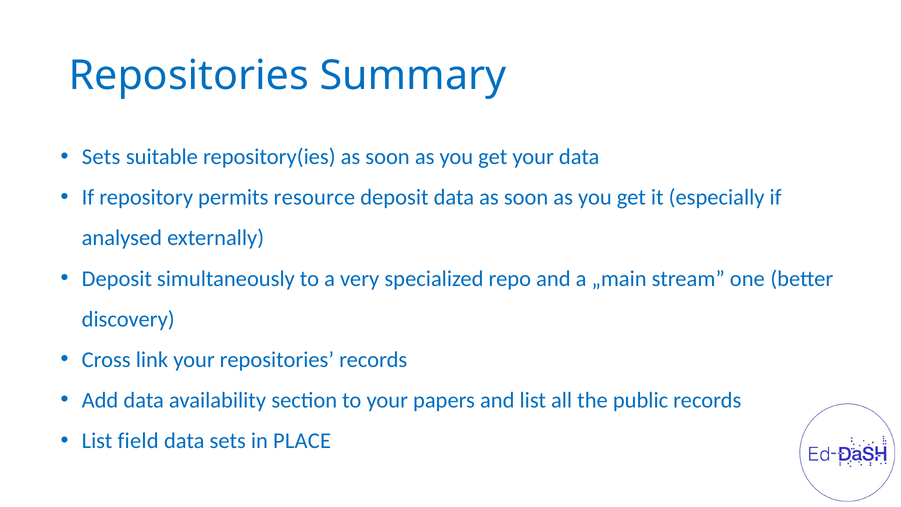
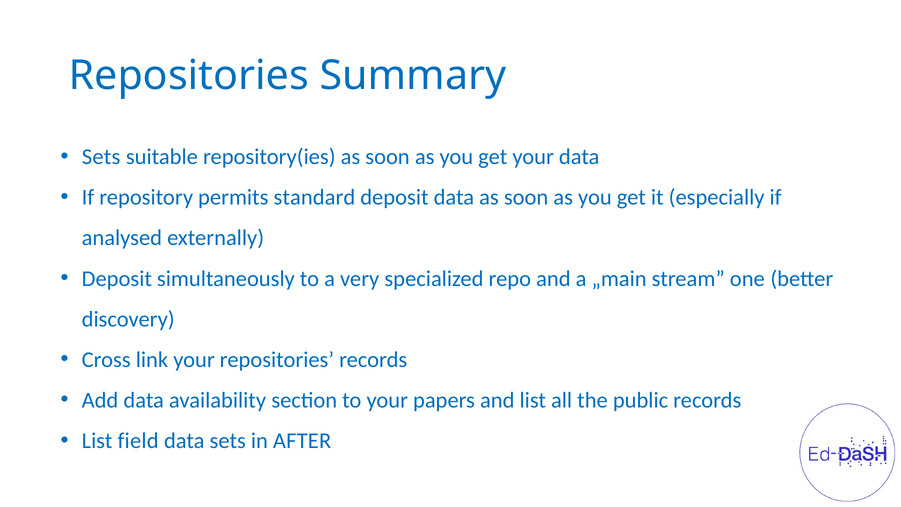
resource: resource -> standard
PLACE: PLACE -> AFTER
